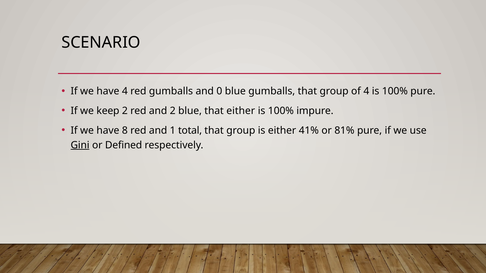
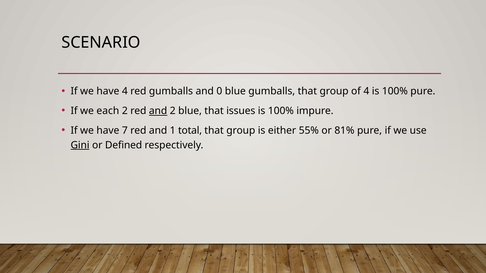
keep: keep -> each
and at (158, 111) underline: none -> present
that either: either -> issues
8: 8 -> 7
41%: 41% -> 55%
